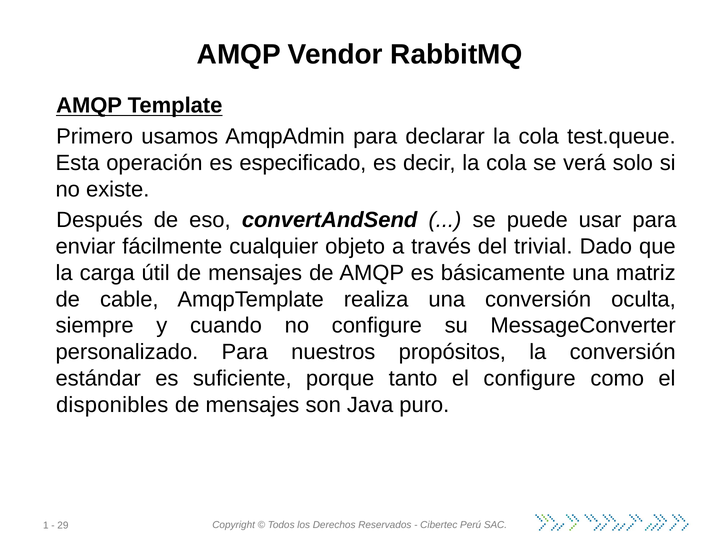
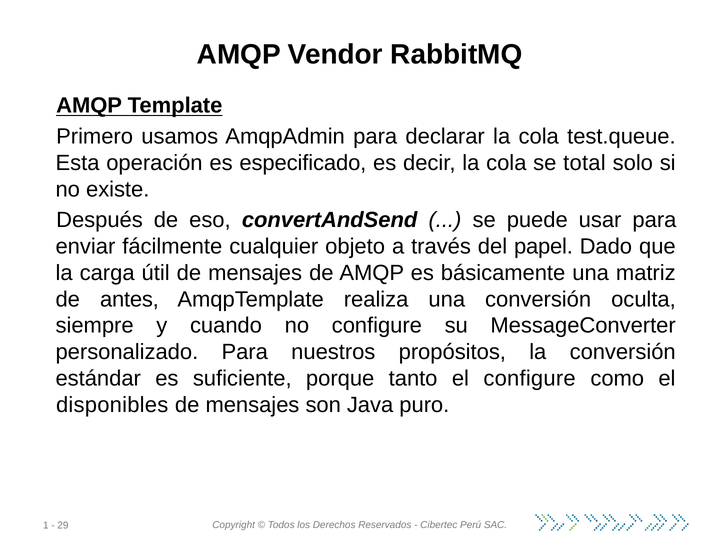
verá: verá -> total
trivial: trivial -> papel
cable: cable -> antes
